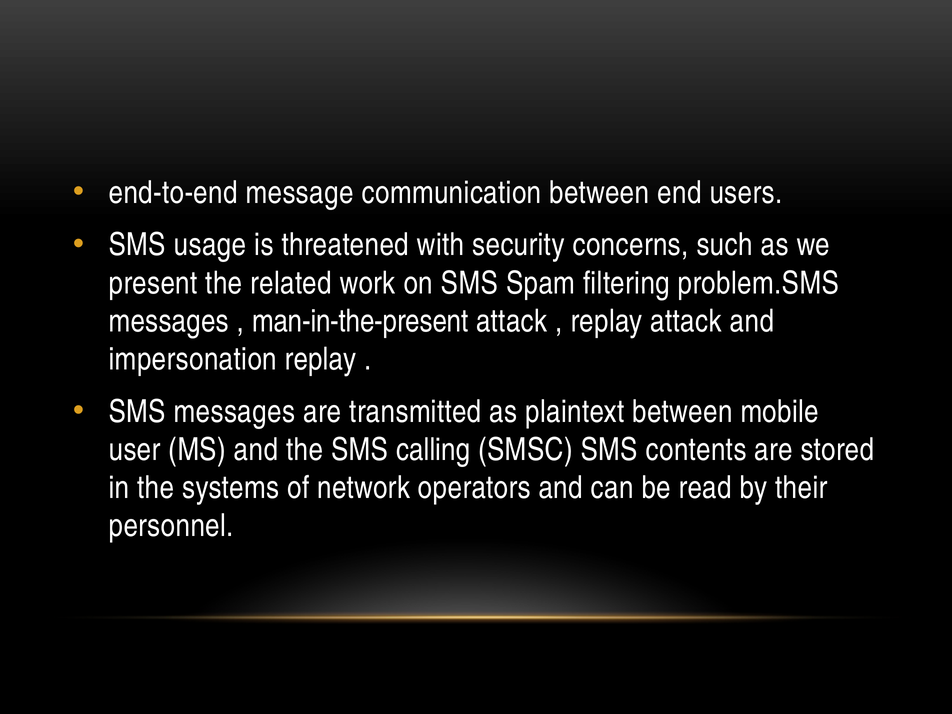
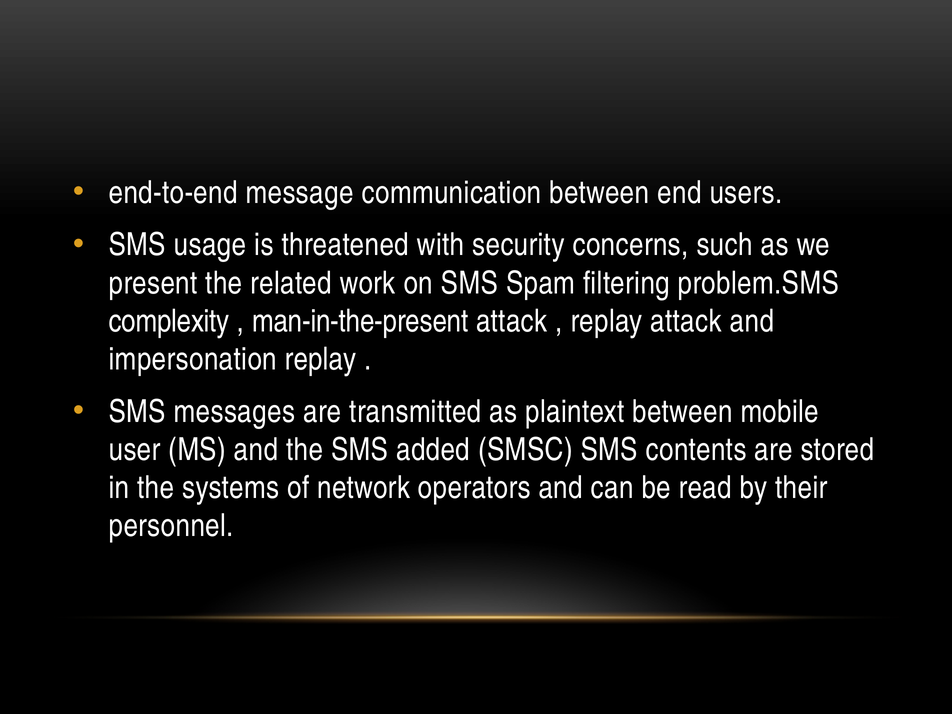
messages at (169, 321): messages -> complexity
calling: calling -> added
